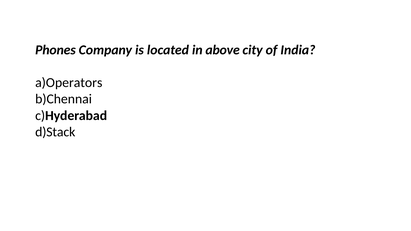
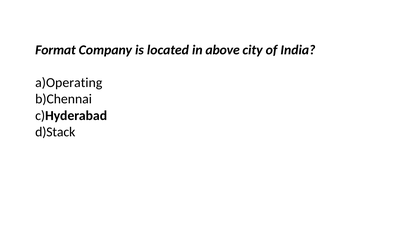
Phones: Phones -> Format
a)Operators: a)Operators -> a)Operating
